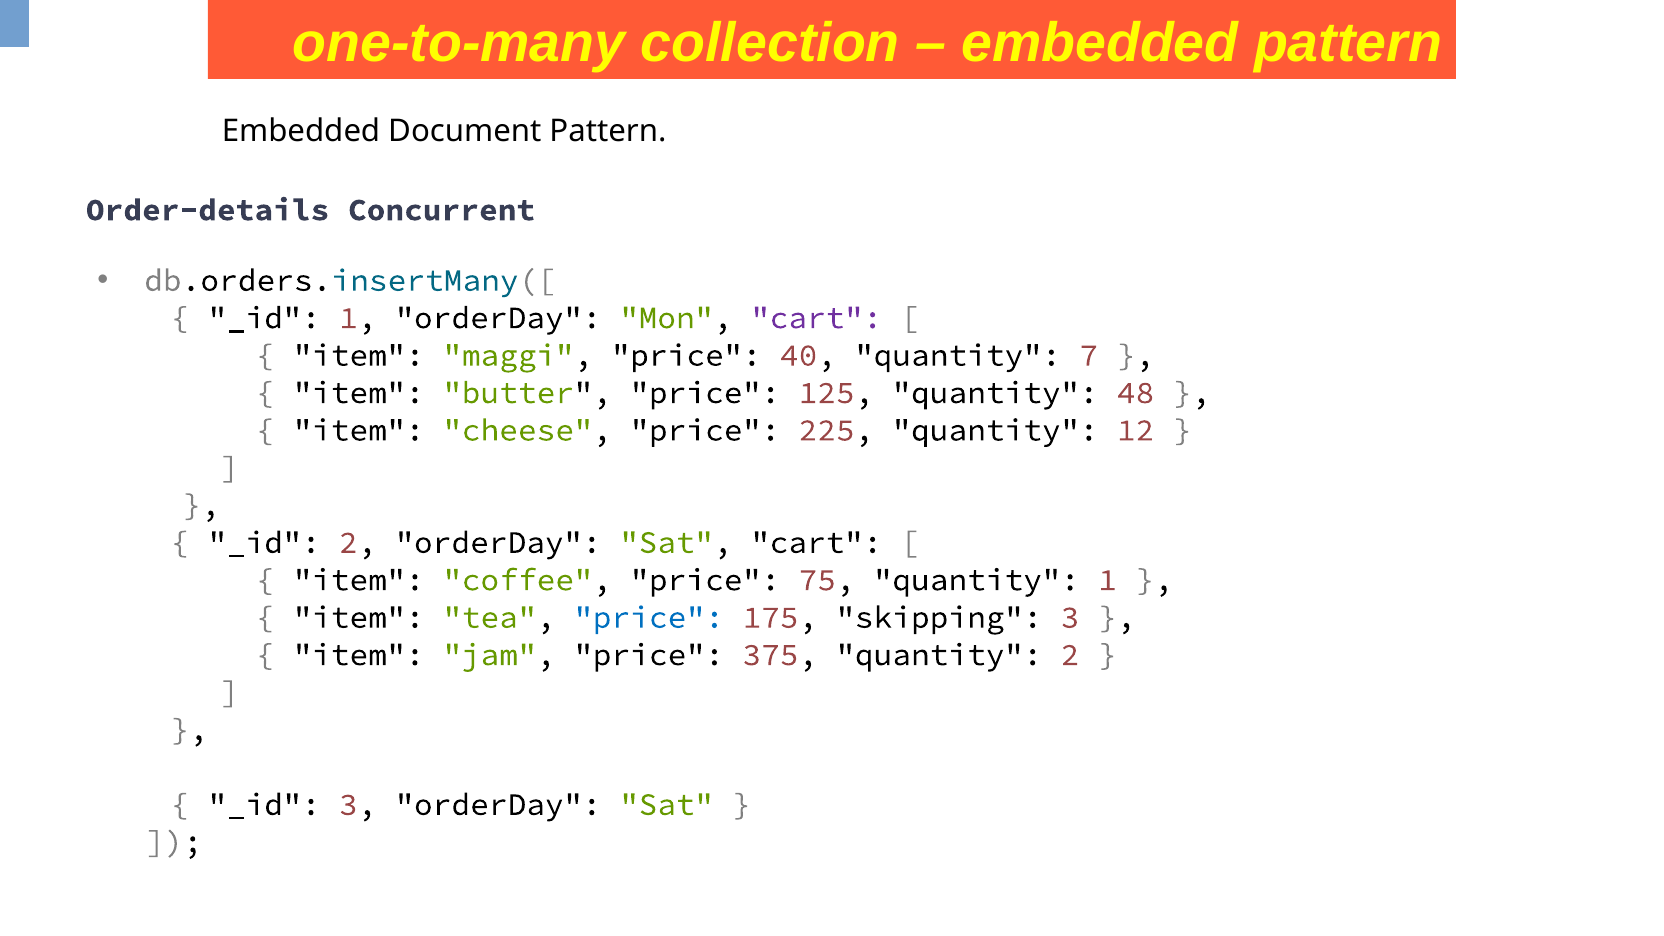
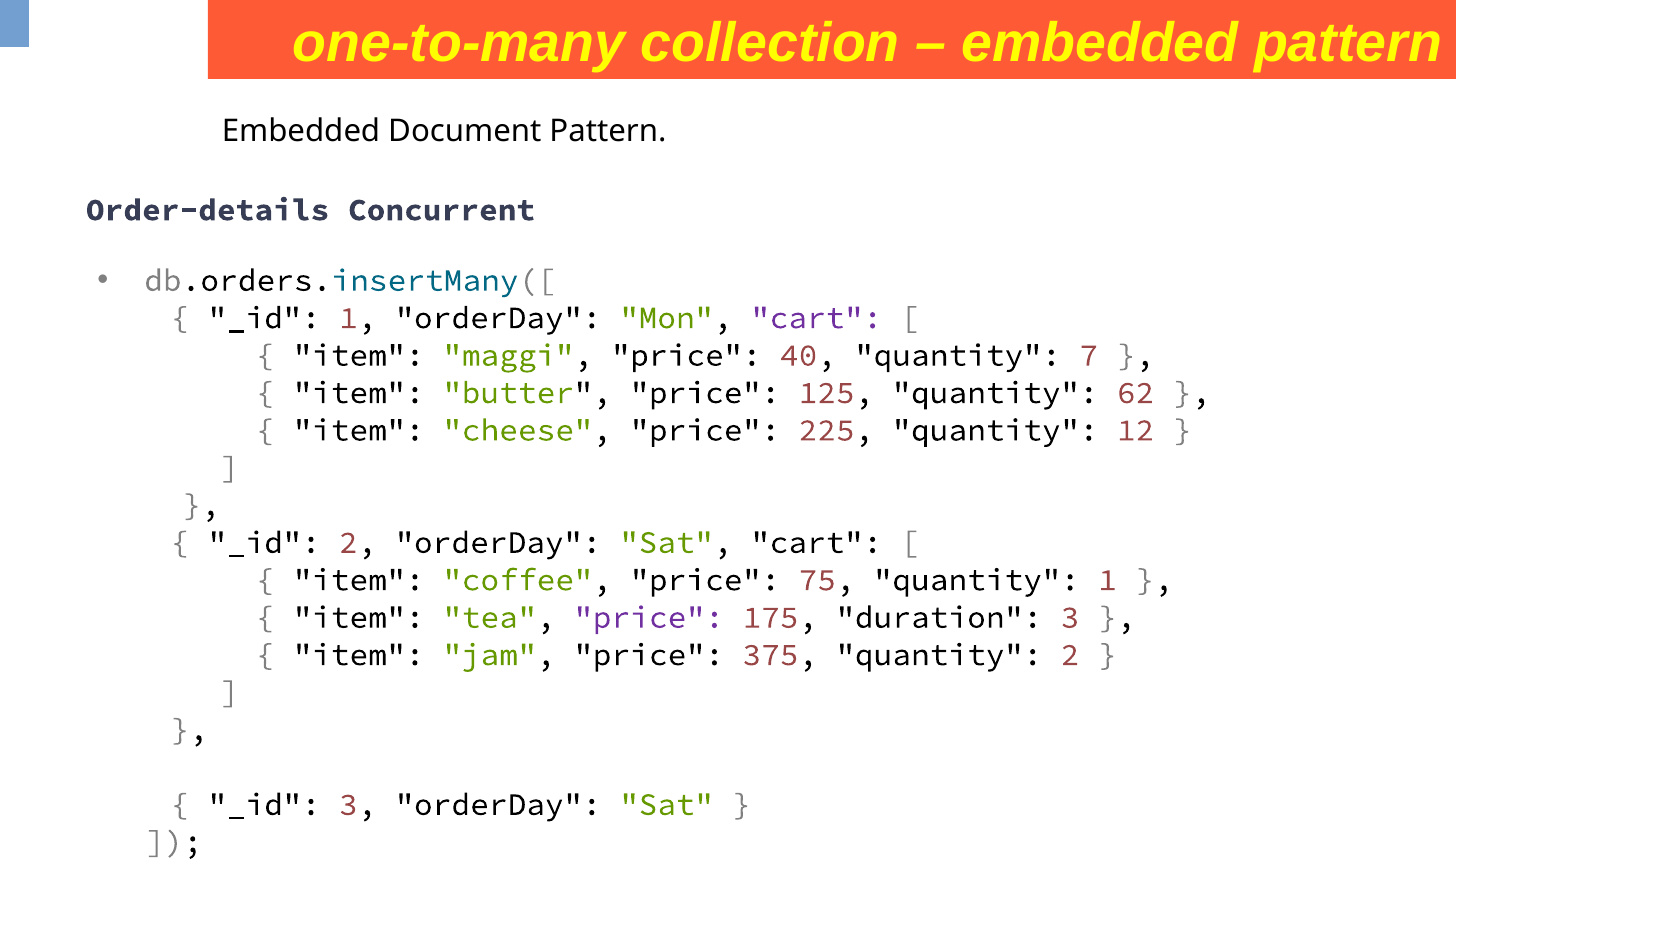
48: 48 -> 62
price at (649, 617) colour: blue -> purple
skipping: skipping -> duration
